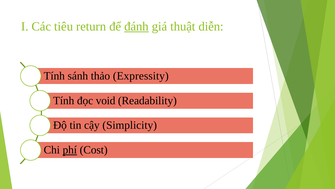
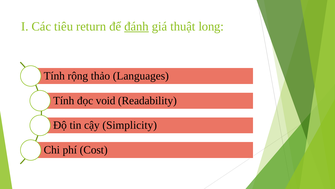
diễn: diễn -> long
sánh: sánh -> rộng
Expressity: Expressity -> Languages
phí underline: present -> none
